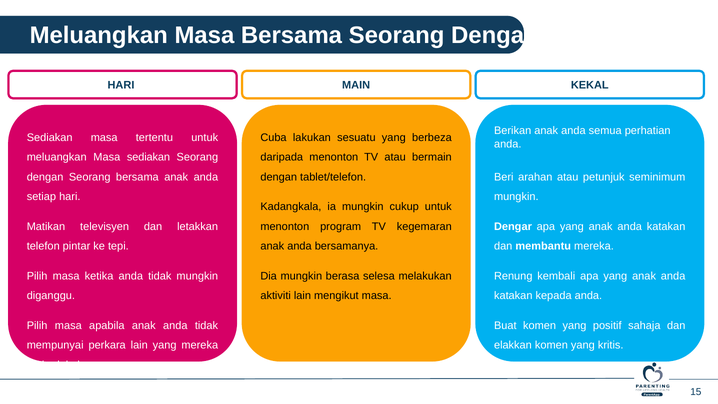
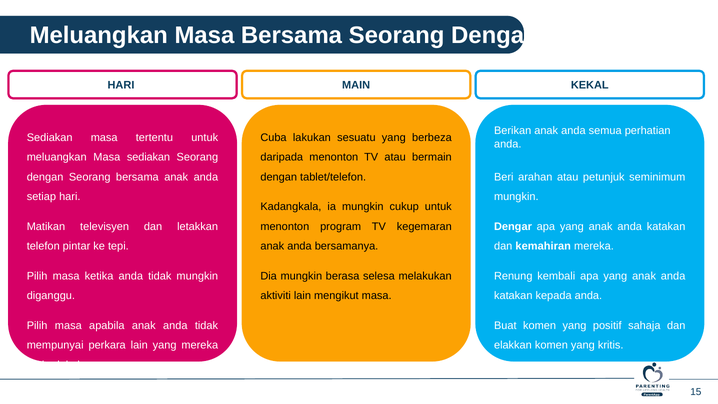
membantu: membantu -> kemahiran
